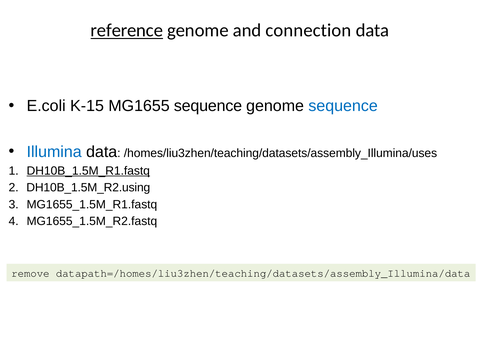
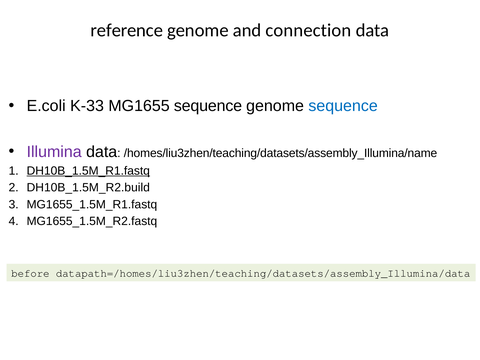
reference underline: present -> none
K-15: K-15 -> K-33
Illumina colour: blue -> purple
/homes/liu3zhen/teaching/datasets/assembly_Illumina/uses: /homes/liu3zhen/teaching/datasets/assembly_Illumina/uses -> /homes/liu3zhen/teaching/datasets/assembly_Illumina/name
DH10B_1.5M_R2.using: DH10B_1.5M_R2.using -> DH10B_1.5M_R2.build
remove: remove -> before
